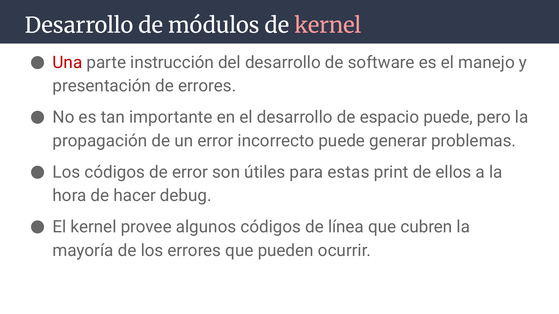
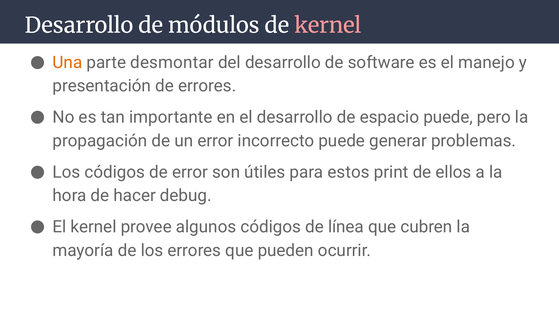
Una colour: red -> orange
instrucción: instrucción -> desmontar
estas: estas -> estos
